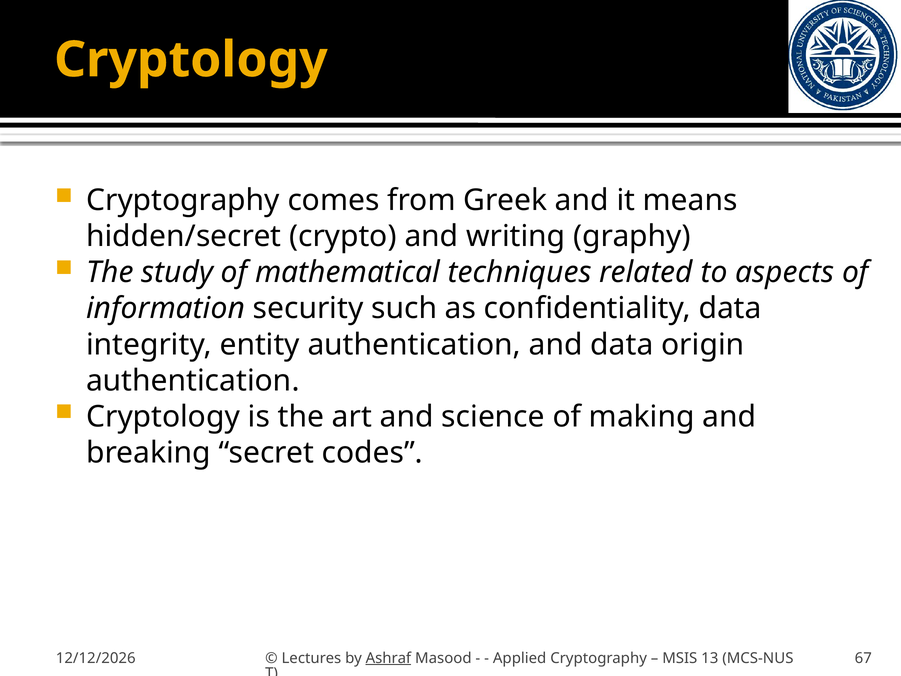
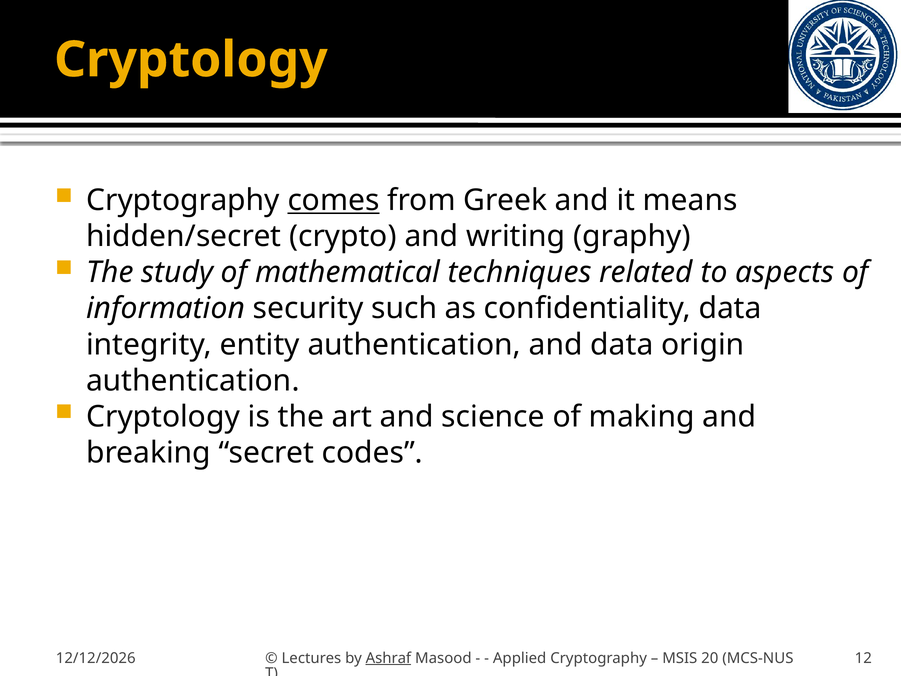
comes underline: none -> present
13: 13 -> 20
67: 67 -> 12
